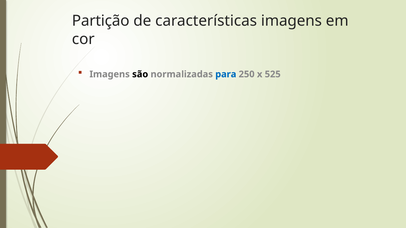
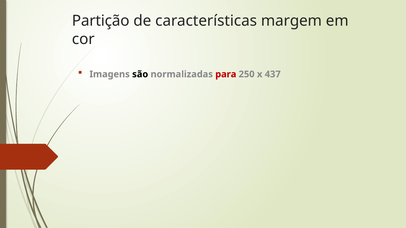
características imagens: imagens -> margem
para colour: blue -> red
525: 525 -> 437
